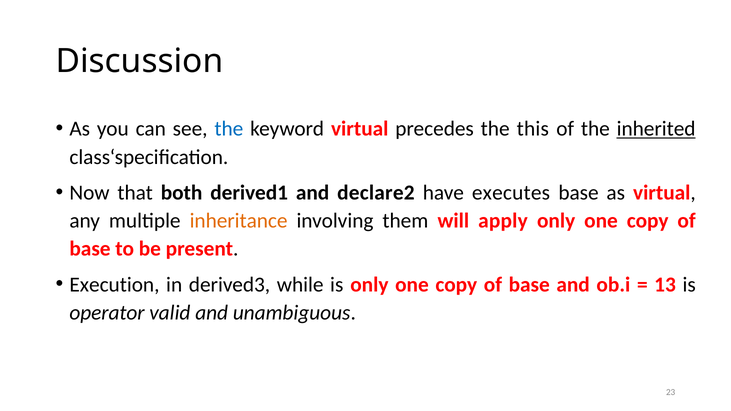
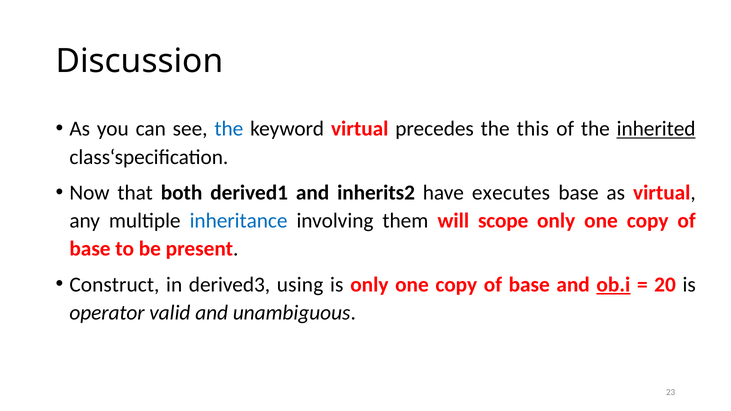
declare2: declare2 -> inherits2
inheritance colour: orange -> blue
apply: apply -> scope
Execution: Execution -> Construct
while: while -> using
ob.i underline: none -> present
13: 13 -> 20
